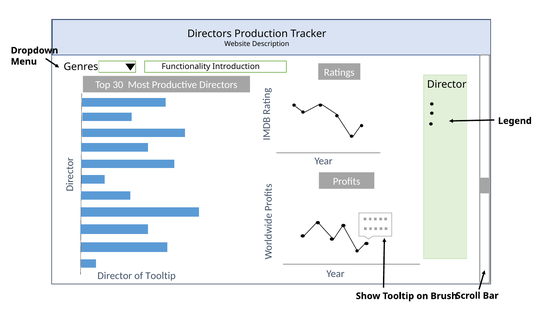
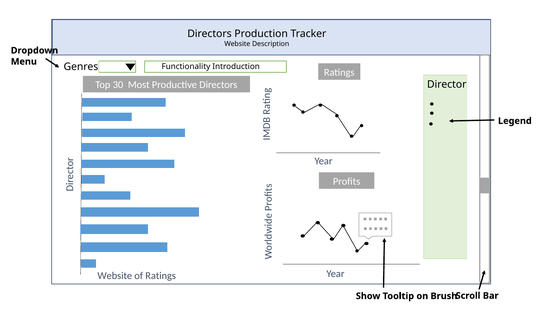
Director at (115, 276): Director -> Website
of Tooltip: Tooltip -> Ratings
